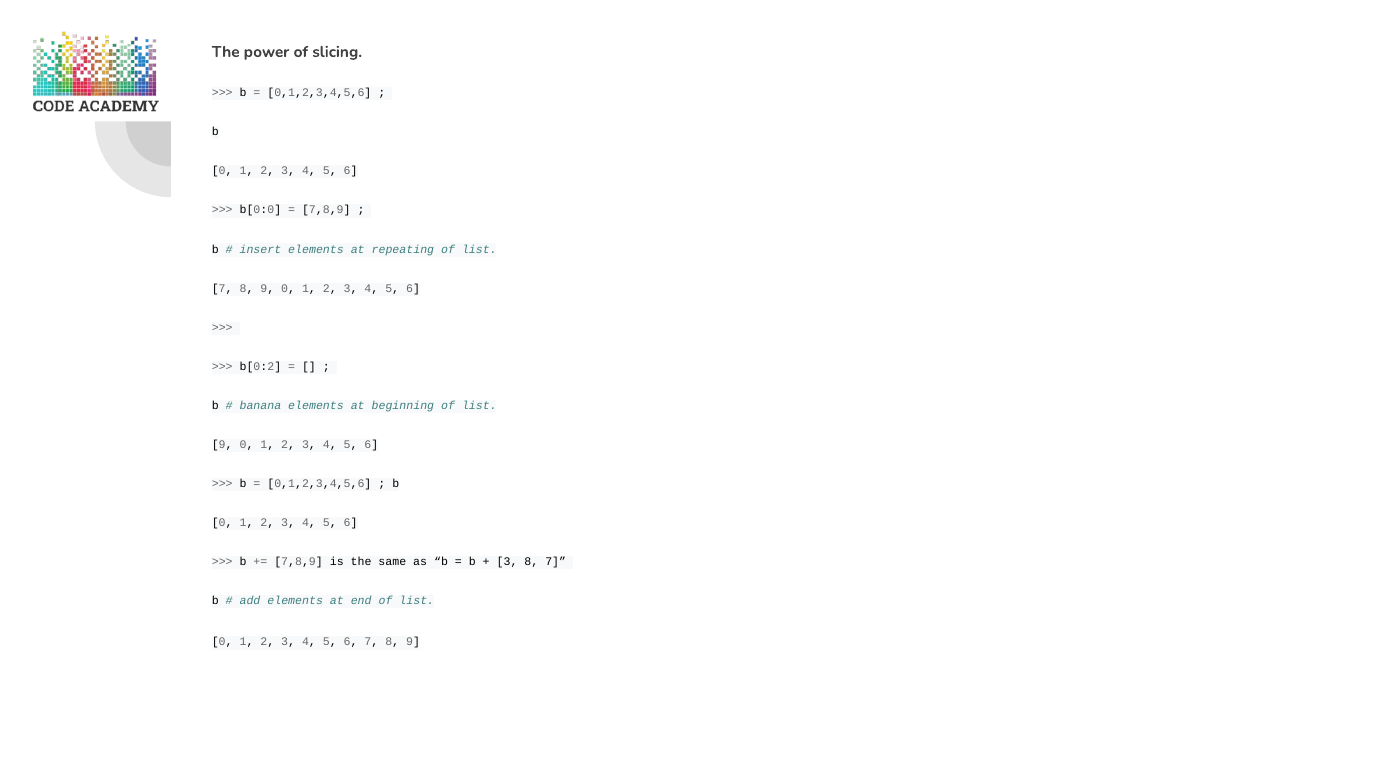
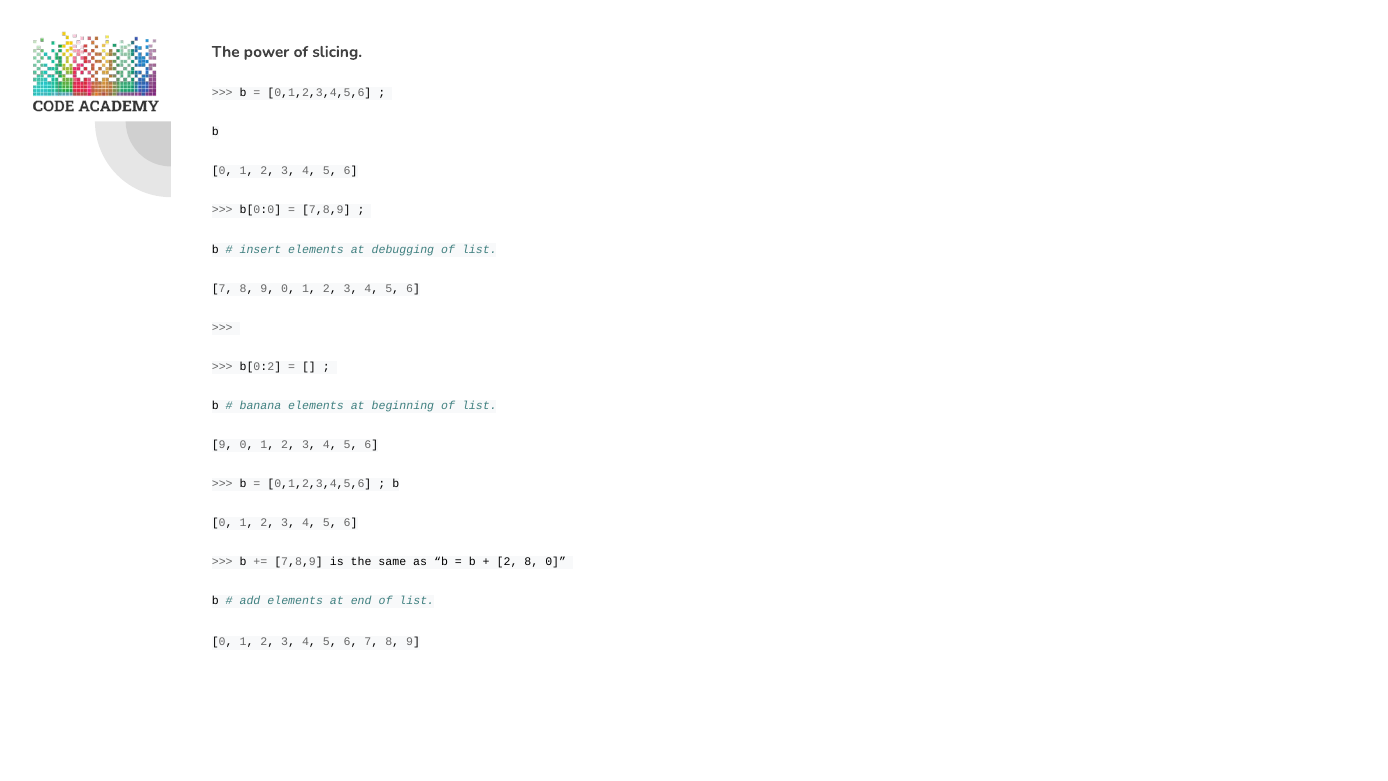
repeating: repeating -> debugging
3 at (507, 562): 3 -> 2
8 7: 7 -> 0
